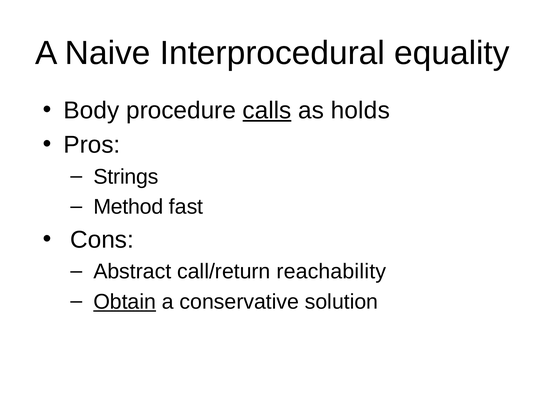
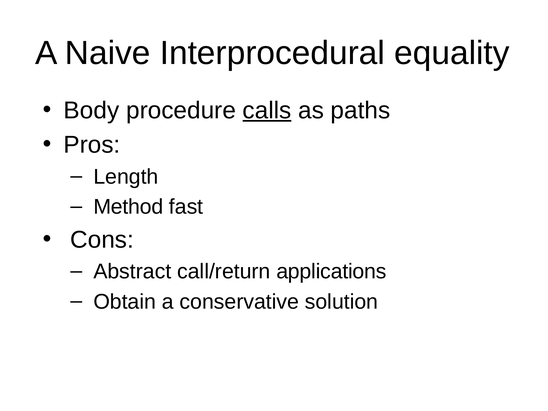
holds: holds -> paths
Strings: Strings -> Length
reachability: reachability -> applications
Obtain underline: present -> none
